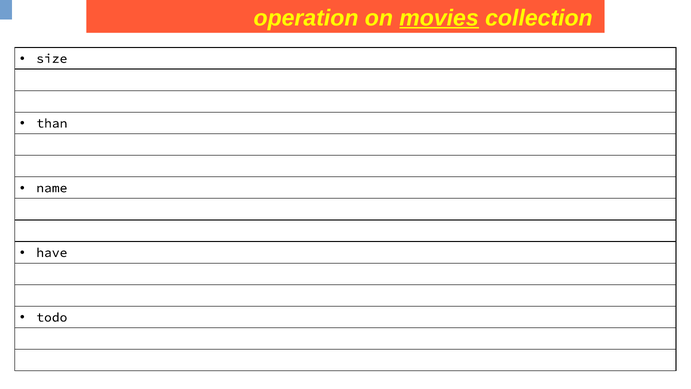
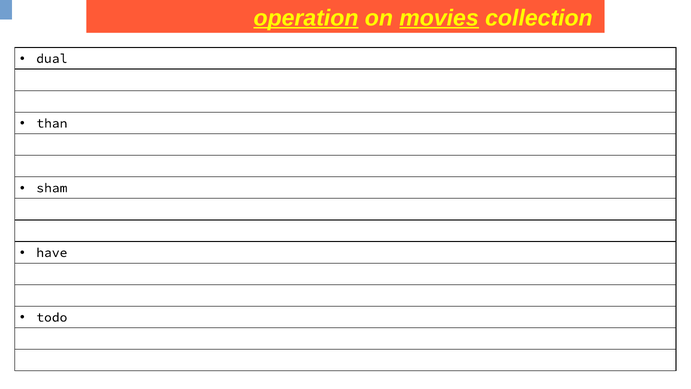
operation underline: none -> present
size: size -> dual
name: name -> sham
